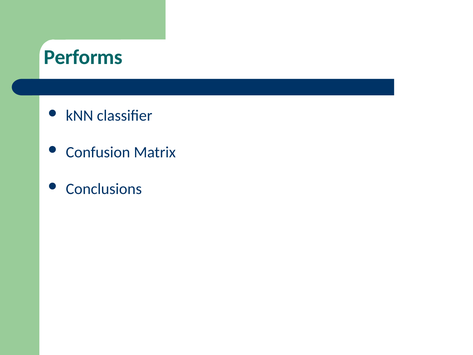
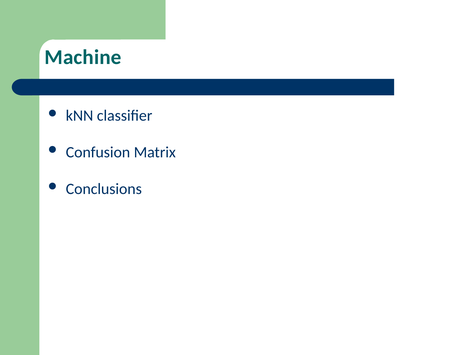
Performs: Performs -> Machine
